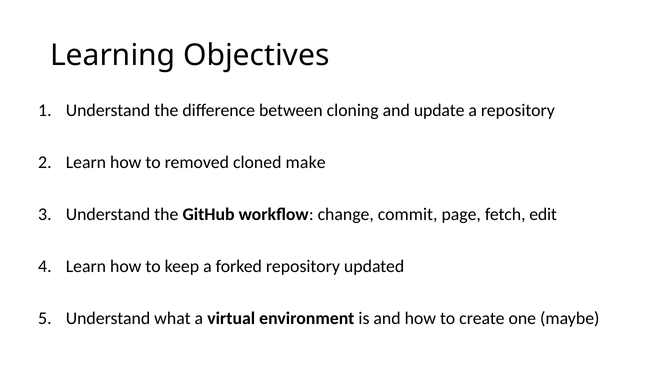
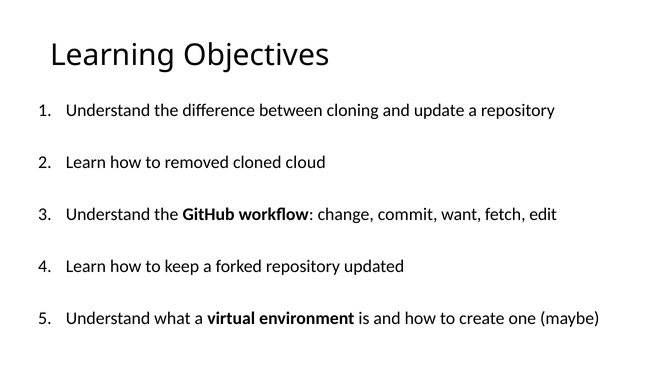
make: make -> cloud
page: page -> want
